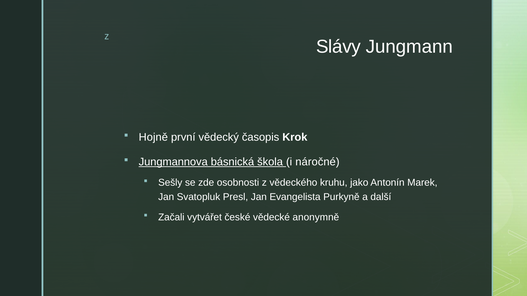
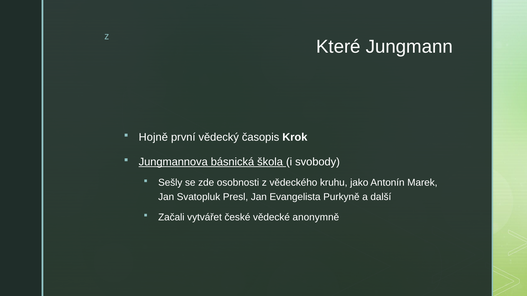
Slávy: Slávy -> Které
náročné: náročné -> svobody
